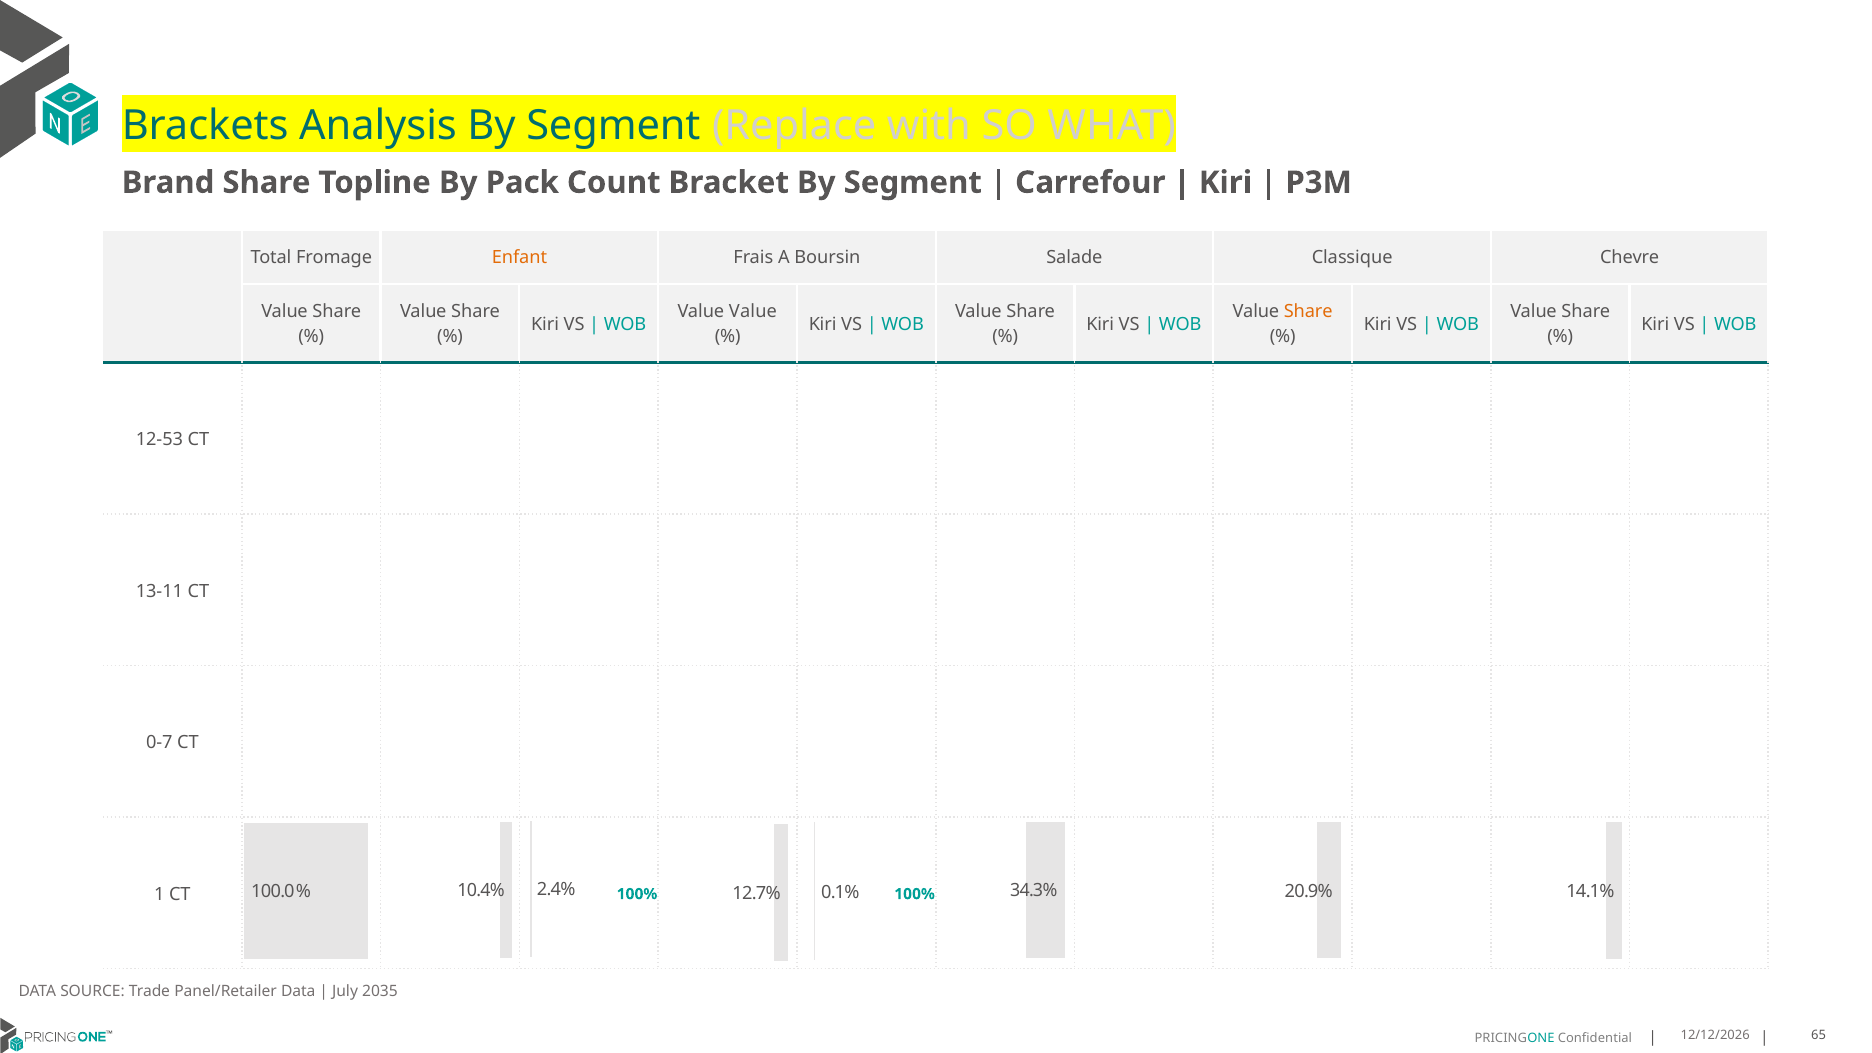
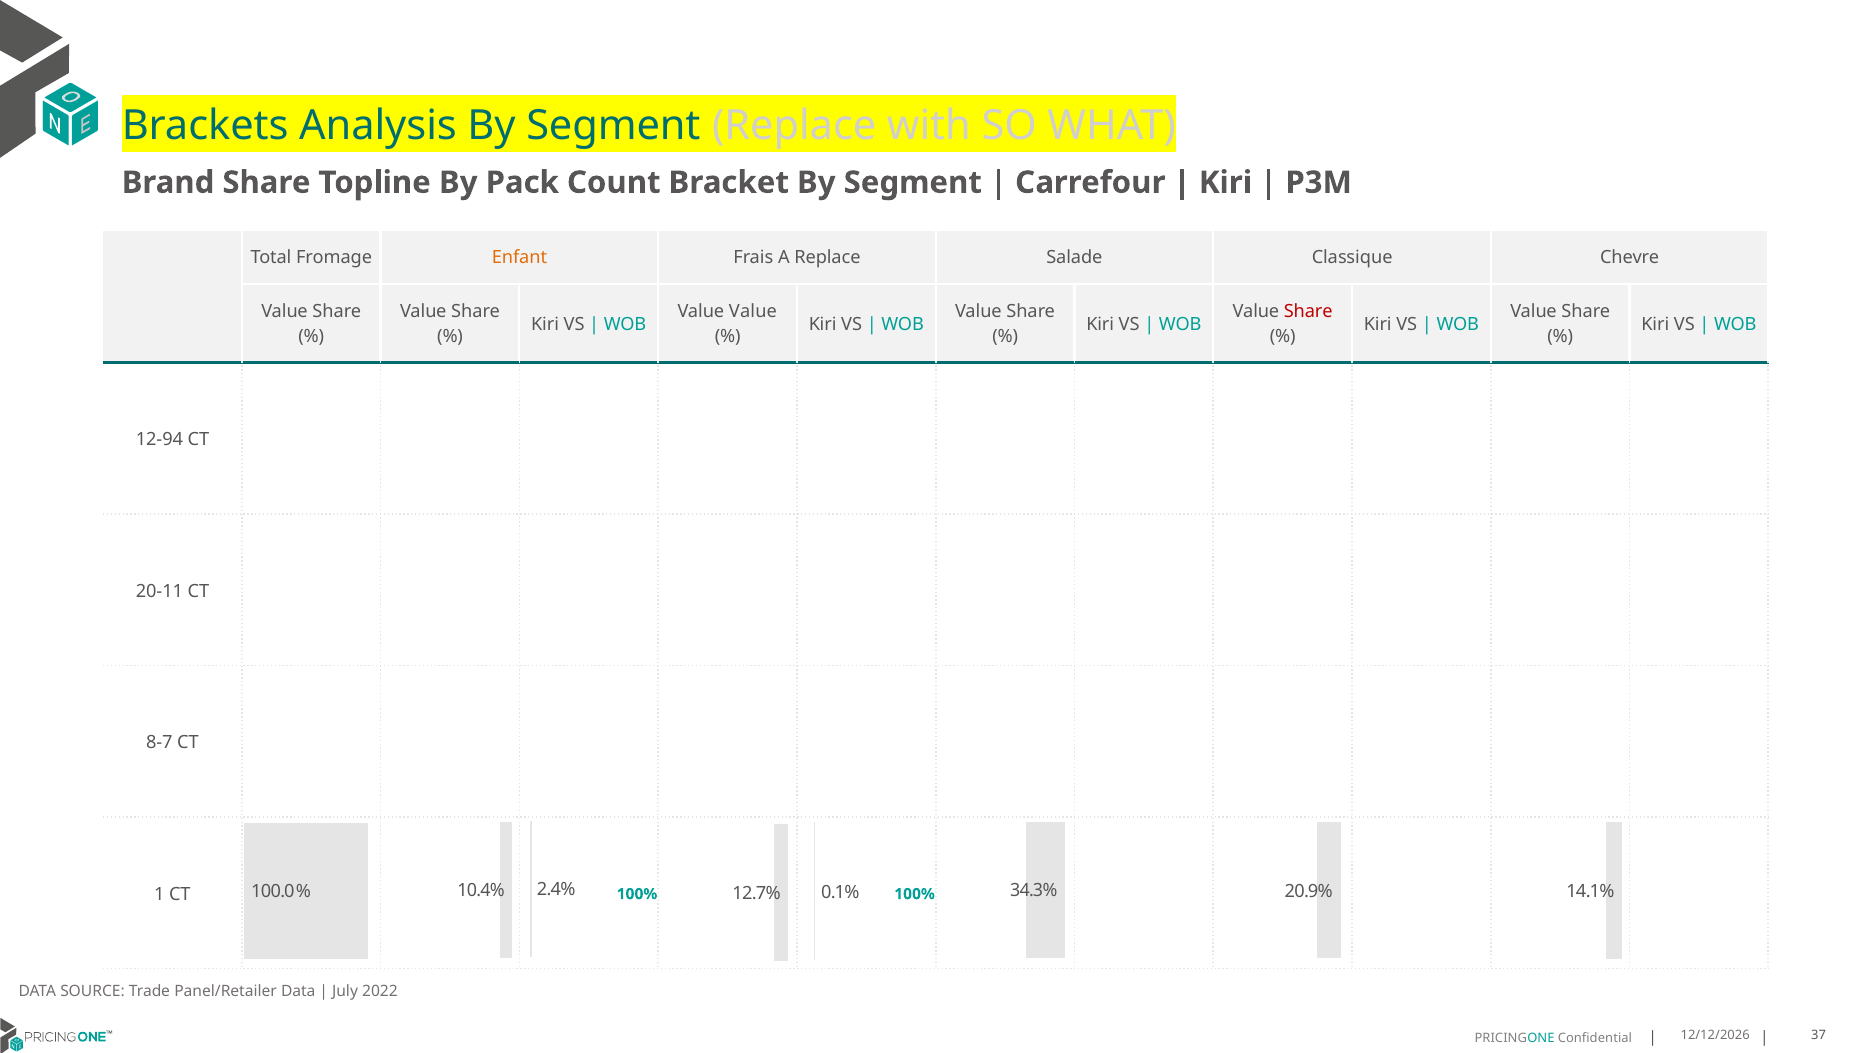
A Boursin: Boursin -> Replace
Share at (1308, 312) colour: orange -> red
12-53: 12-53 -> 12-94
13-11: 13-11 -> 20-11
0-7: 0-7 -> 8-7
2035: 2035 -> 2022
65: 65 -> 37
